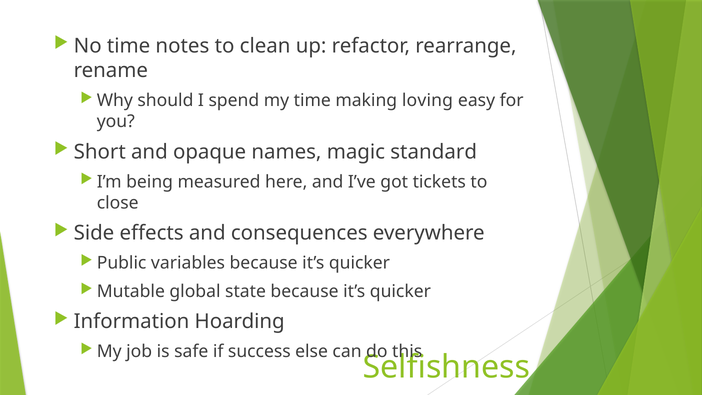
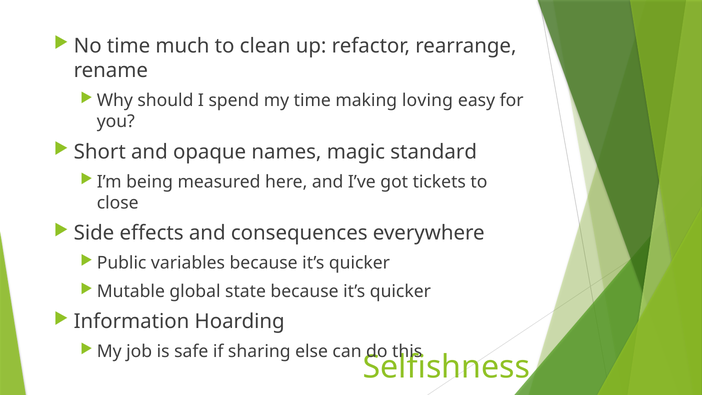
notes: notes -> much
success: success -> sharing
